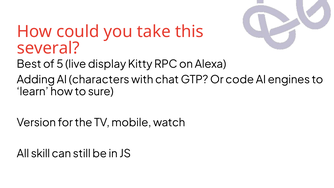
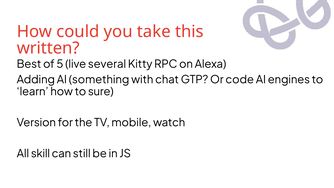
several: several -> written
display: display -> several
characters: characters -> something
